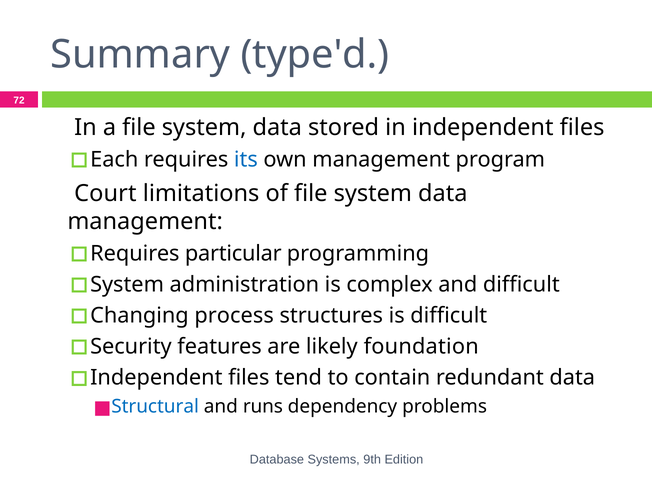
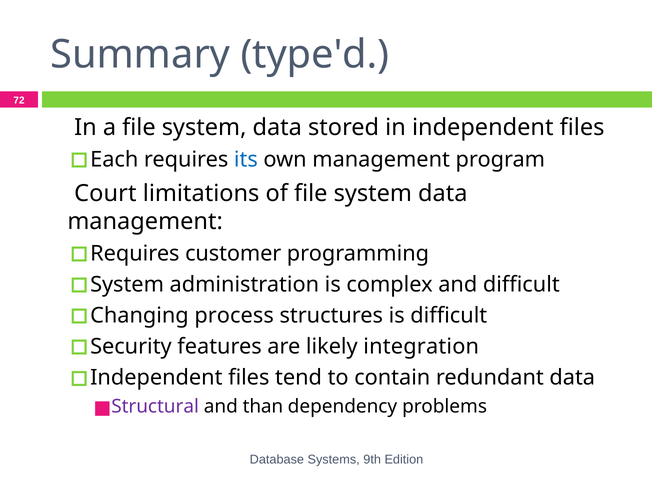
particular: particular -> customer
foundation: foundation -> integration
Structural colour: blue -> purple
runs: runs -> than
